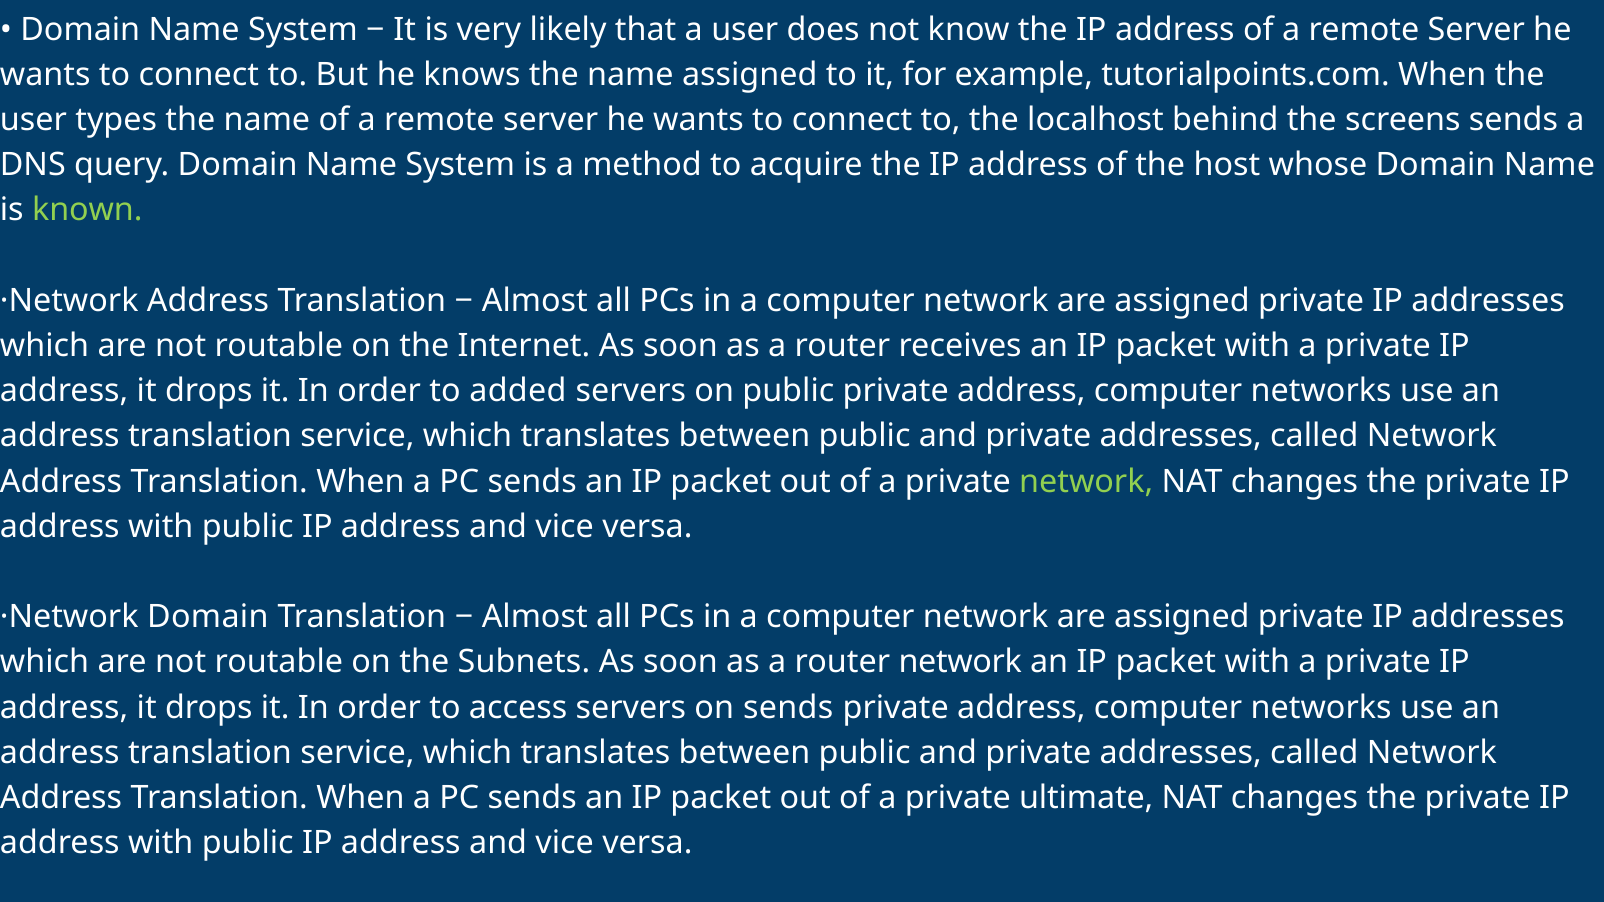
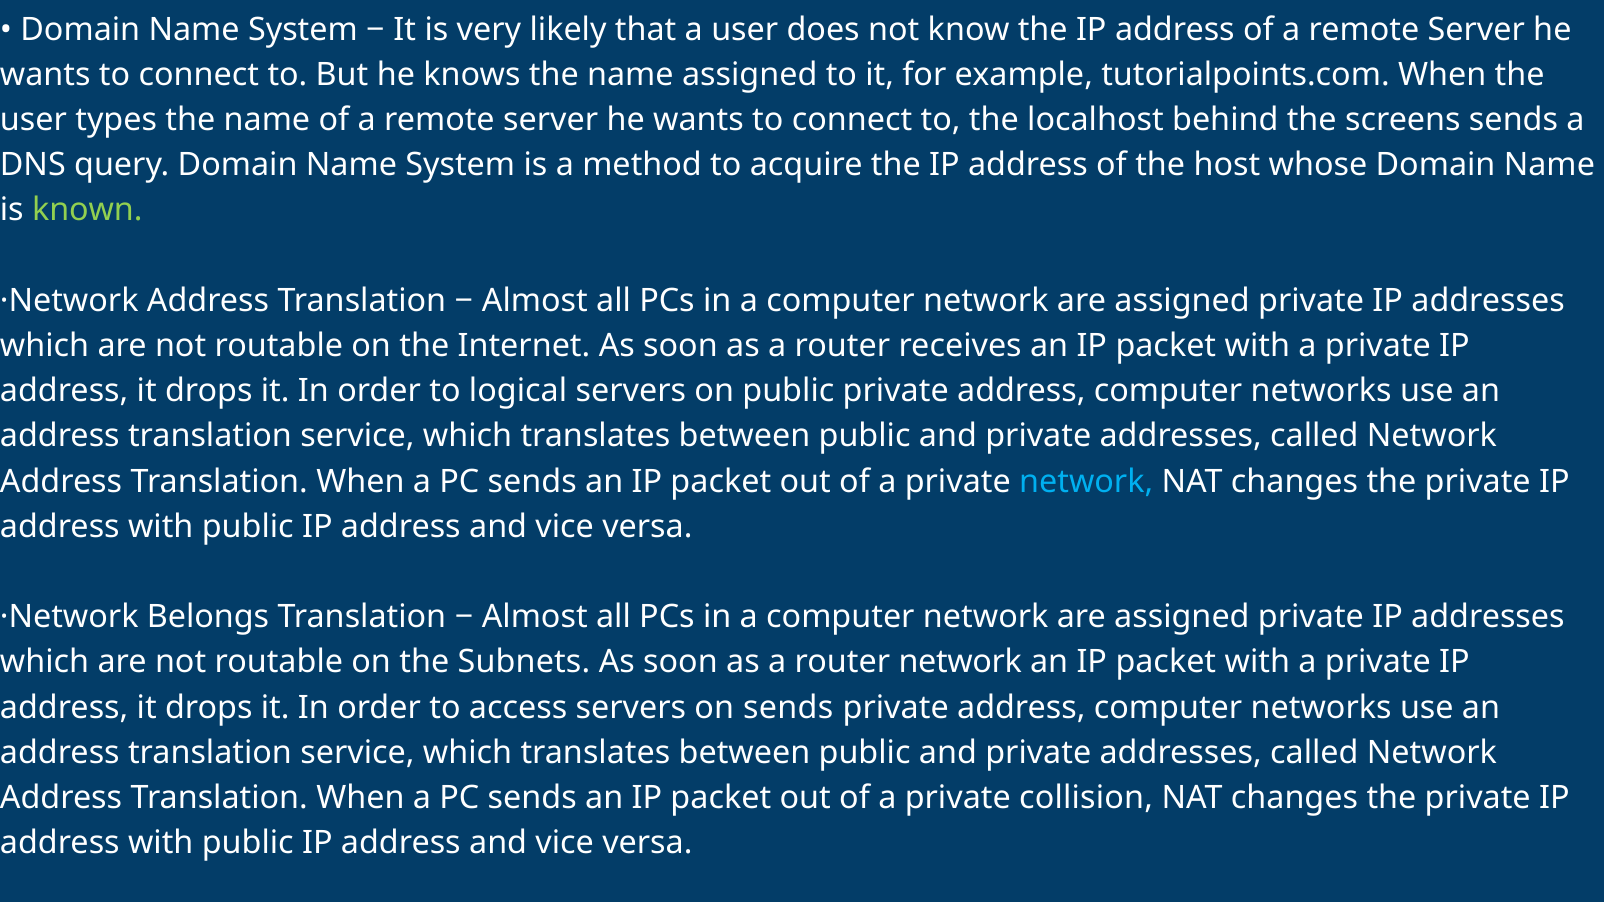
added: added -> logical
network at (1086, 482) colour: light green -> light blue
·Network Domain: Domain -> Belongs
ultimate: ultimate -> collision
